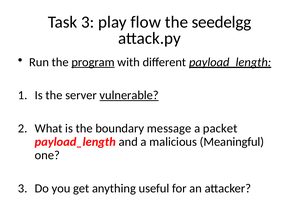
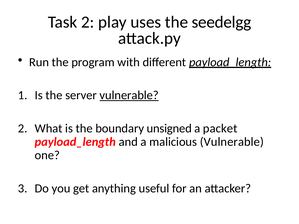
Task 3: 3 -> 2
flow: flow -> uses
program underline: present -> none
message: message -> unsigned
malicious Meaningful: Meaningful -> Vulnerable
